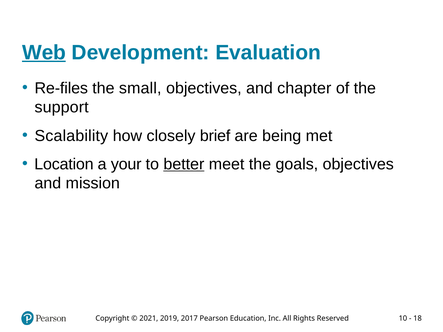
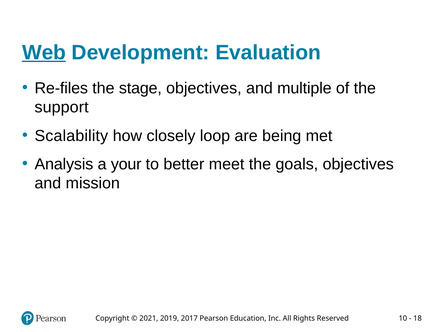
small: small -> stage
chapter: chapter -> multiple
brief: brief -> loop
Location: Location -> Analysis
better underline: present -> none
